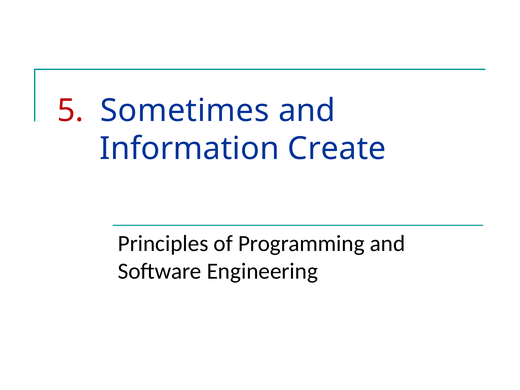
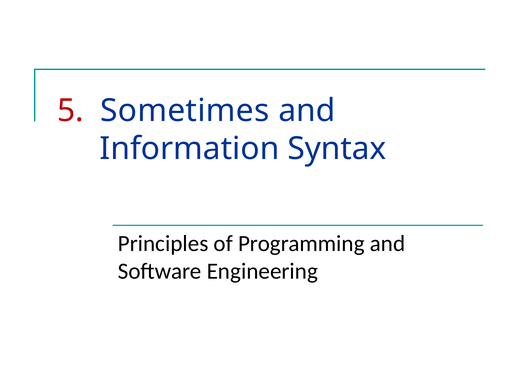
Create: Create -> Syntax
